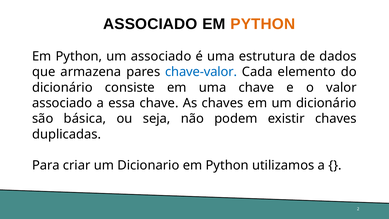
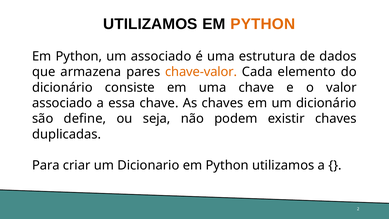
ASSOCIADO at (150, 24): ASSOCIADO -> UTILIZAMOS
chave-valor colour: blue -> orange
básica: básica -> define
